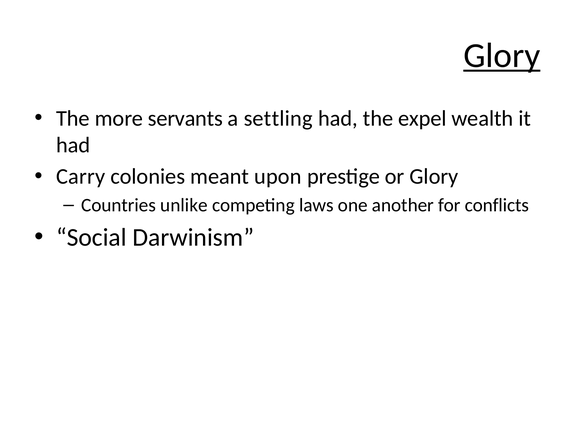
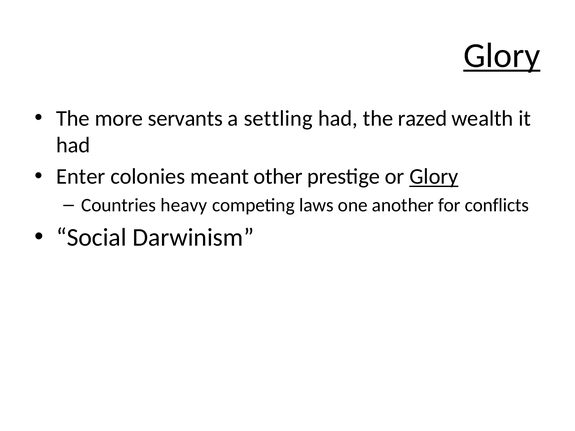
expel: expel -> razed
Carry: Carry -> Enter
upon: upon -> other
Glory at (434, 177) underline: none -> present
unlike: unlike -> heavy
